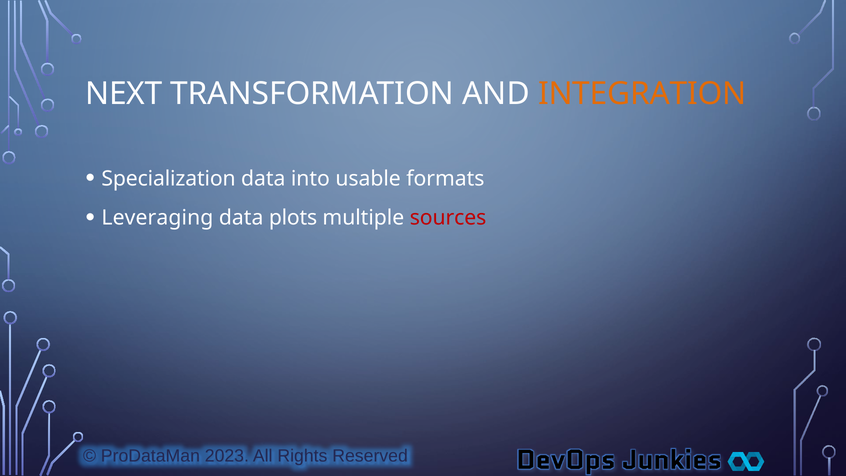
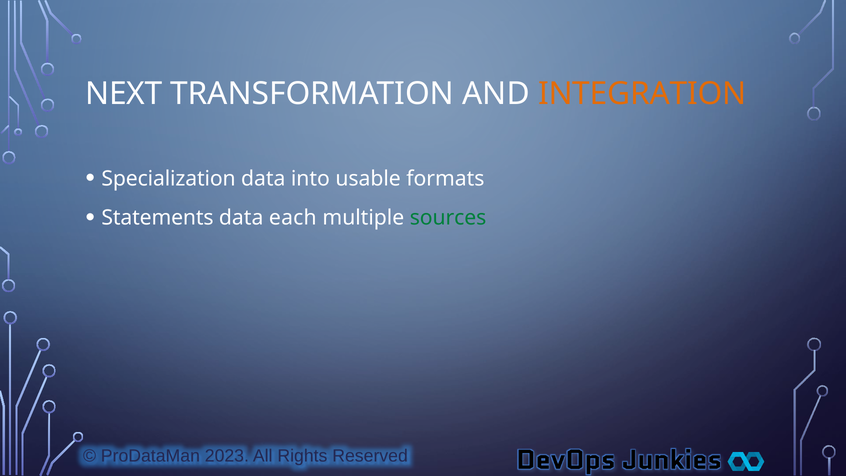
Leveraging: Leveraging -> Statements
plots: plots -> each
sources colour: red -> green
